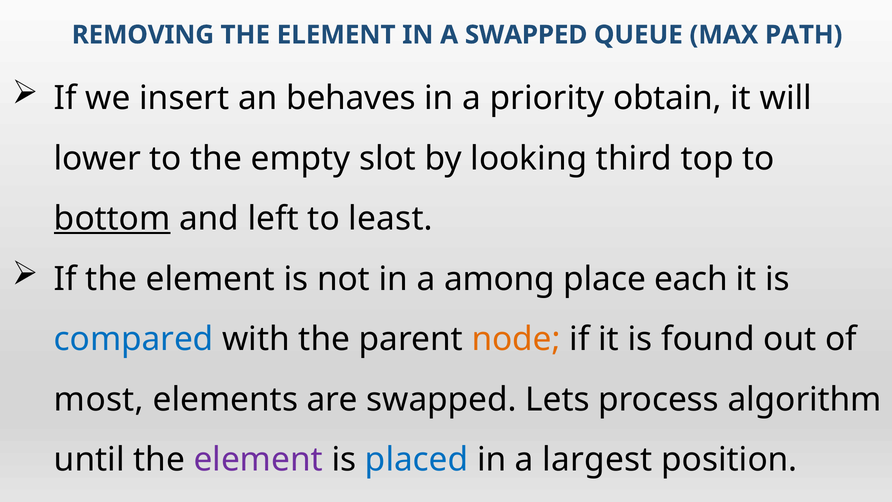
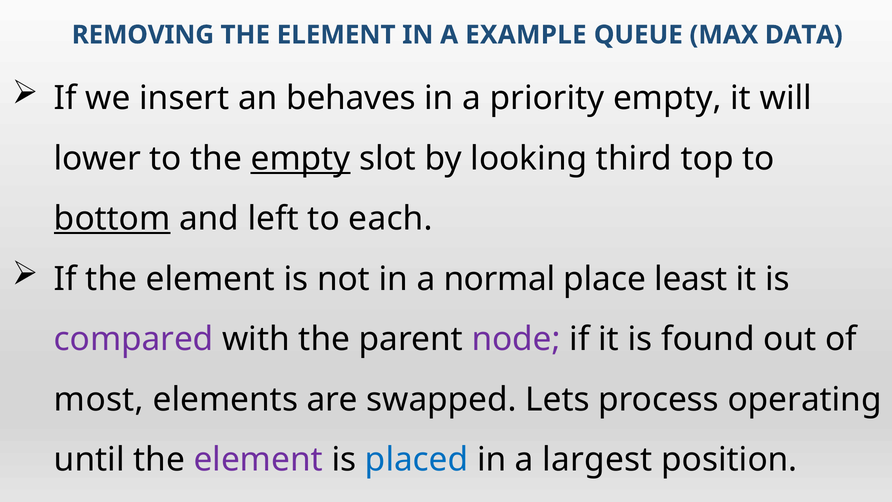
A SWAPPED: SWAPPED -> EXAMPLE
PATH: PATH -> DATA
priority obtain: obtain -> empty
empty at (301, 158) underline: none -> present
least: least -> each
among: among -> normal
each: each -> least
compared colour: blue -> purple
node colour: orange -> purple
algorithm: algorithm -> operating
